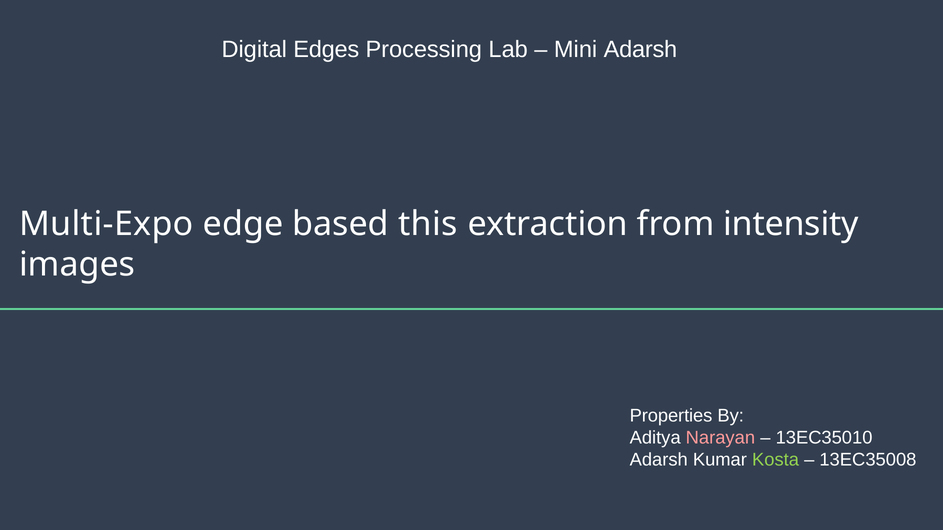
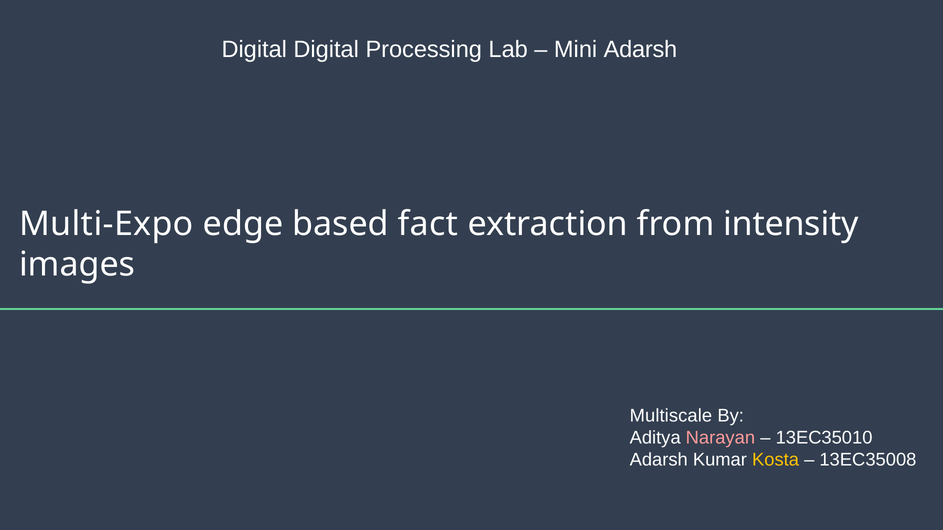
Digital Edges: Edges -> Digital
this: this -> fact
Properties: Properties -> Multiscale
Kosta colour: light green -> yellow
